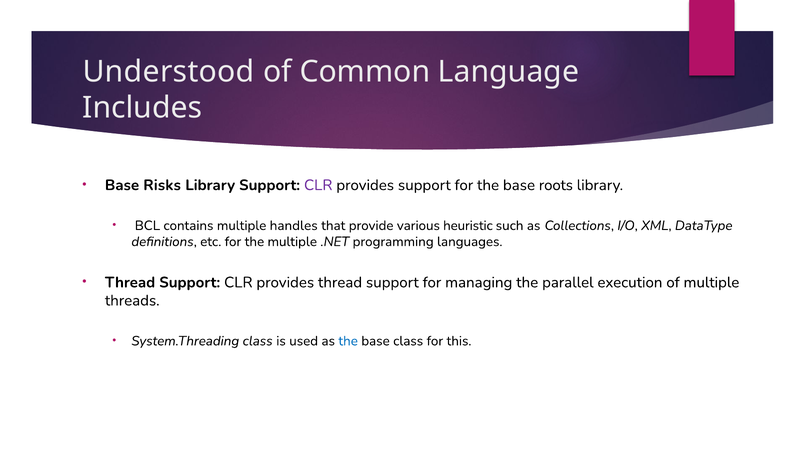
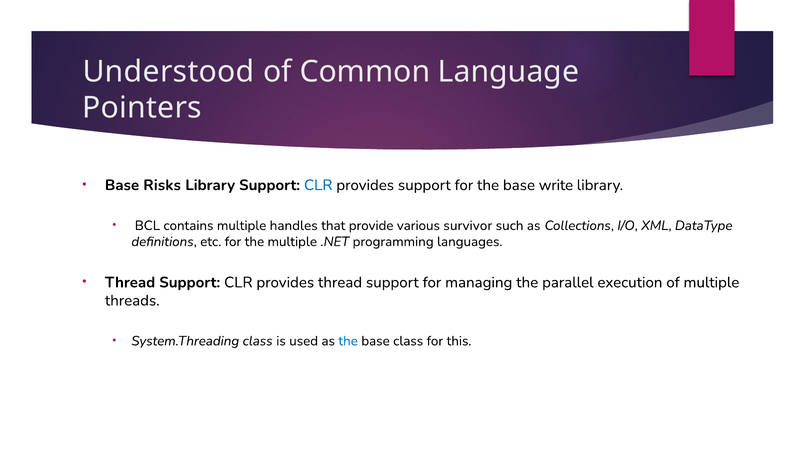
Includes: Includes -> Pointers
CLR at (318, 185) colour: purple -> blue
roots: roots -> write
heuristic: heuristic -> survivor
